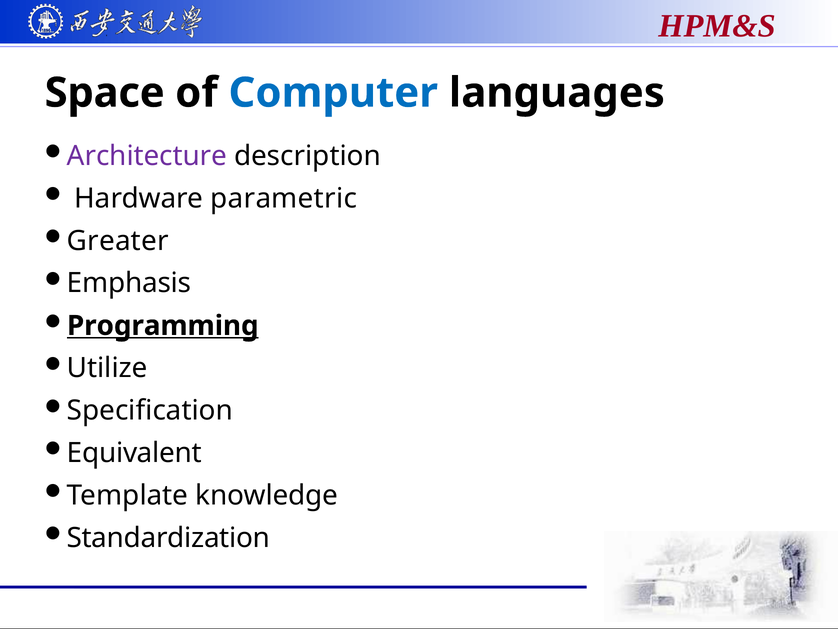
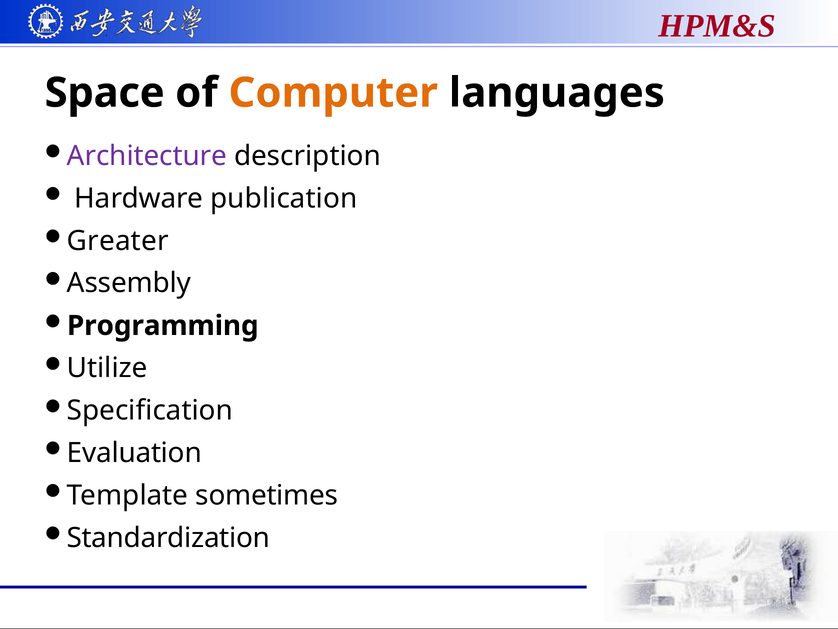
Computer colour: blue -> orange
parametric: parametric -> publication
Emphasis: Emphasis -> Assembly
Programming underline: present -> none
Equivalent: Equivalent -> Evaluation
knowledge: knowledge -> sometimes
